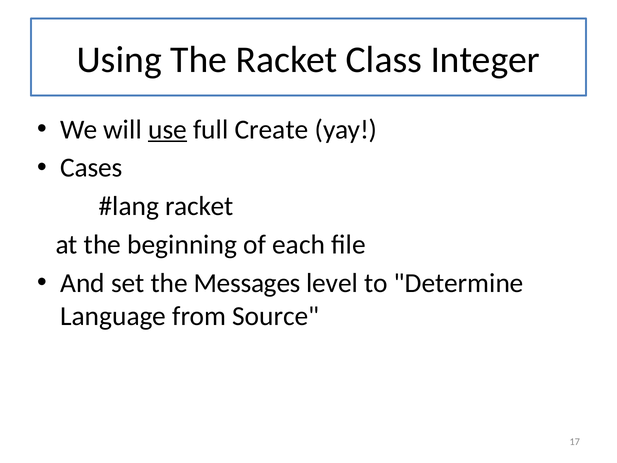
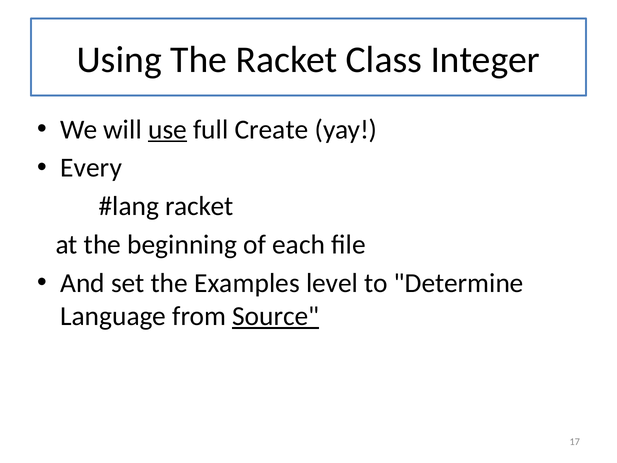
Cases: Cases -> Every
Messages: Messages -> Examples
Source underline: none -> present
